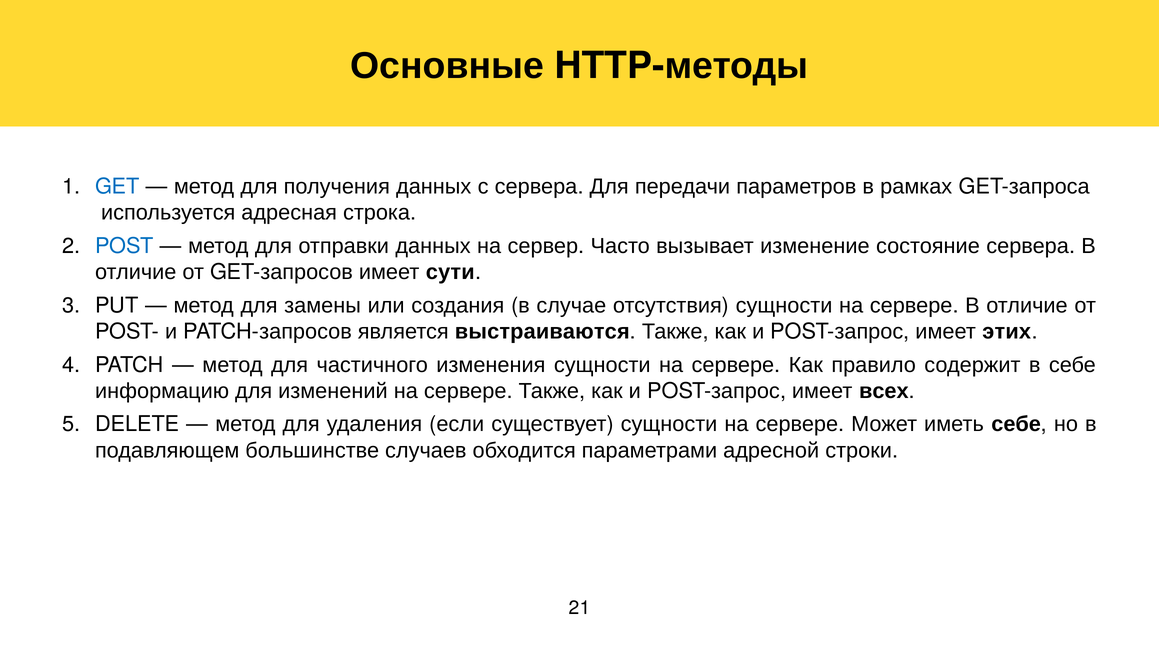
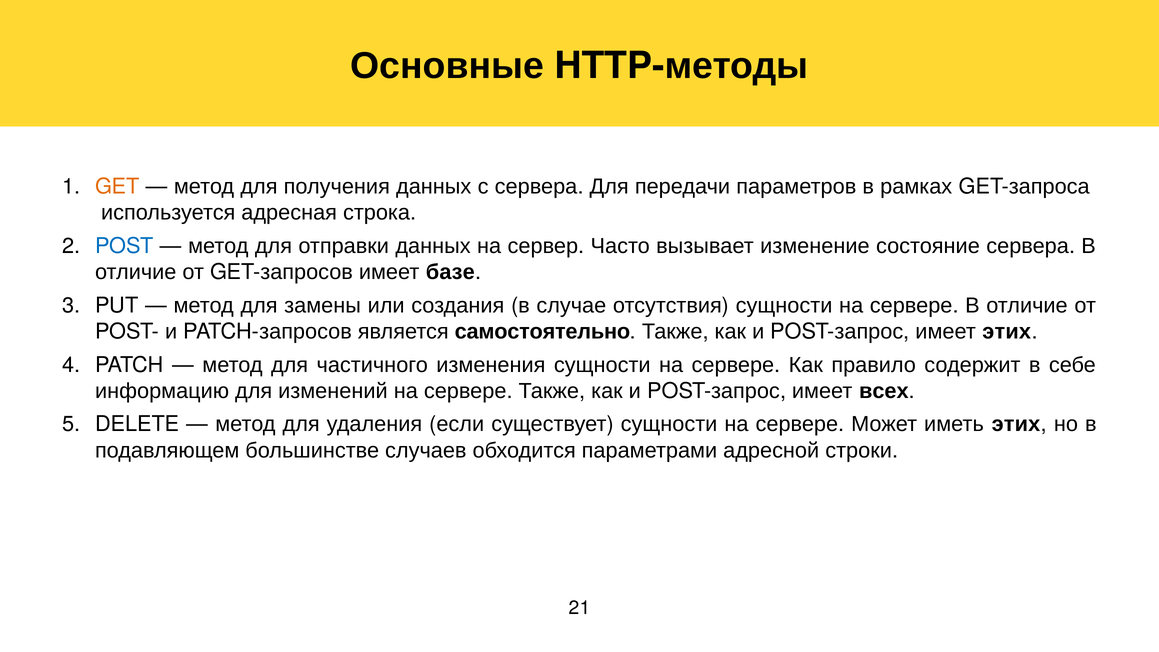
GET colour: blue -> orange
сути: сути -> базе
выстраиваются: выстраиваются -> самостоятельно
иметь себе: себе -> этих
